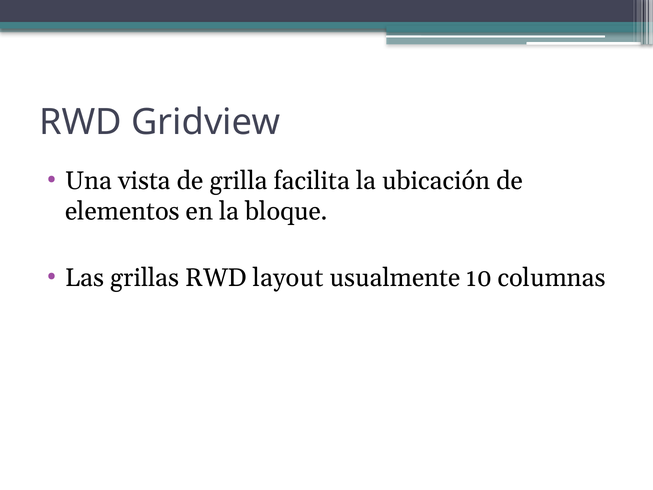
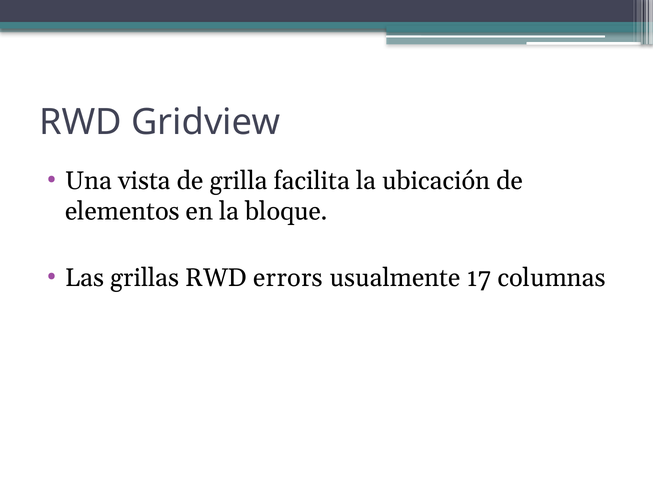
layout: layout -> errors
10: 10 -> 17
